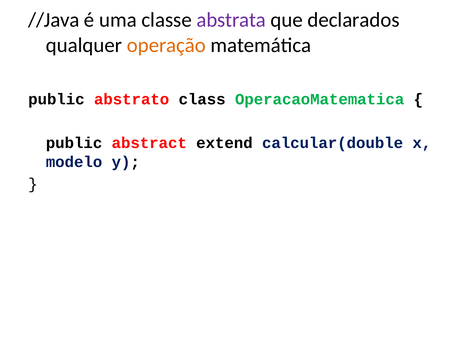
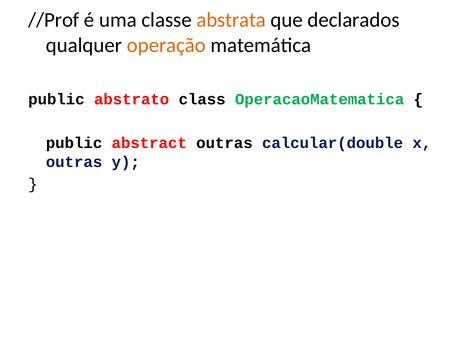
//Java: //Java -> //Prof
abstrata colour: purple -> orange
abstract extend: extend -> outras
modelo at (74, 162): modelo -> outras
